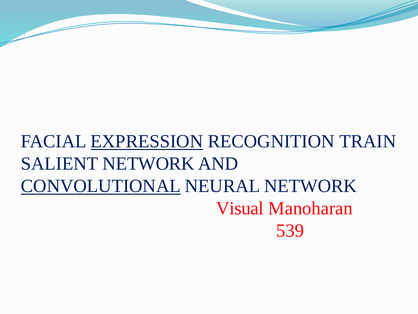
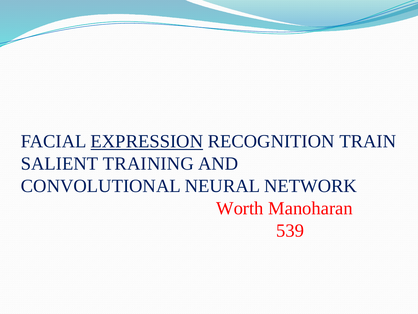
SALIENT NETWORK: NETWORK -> TRAINING
CONVOLUTIONAL underline: present -> none
Visual: Visual -> Worth
